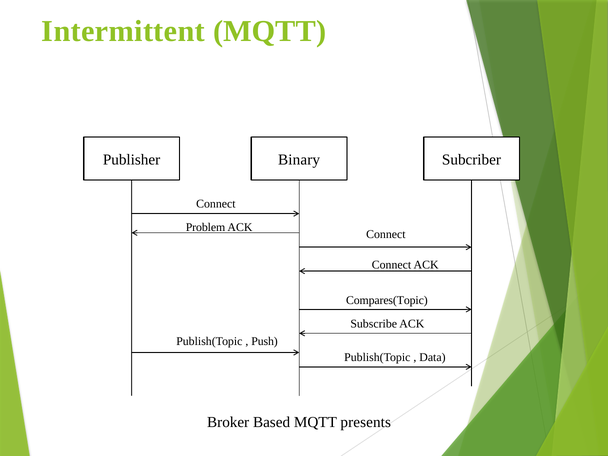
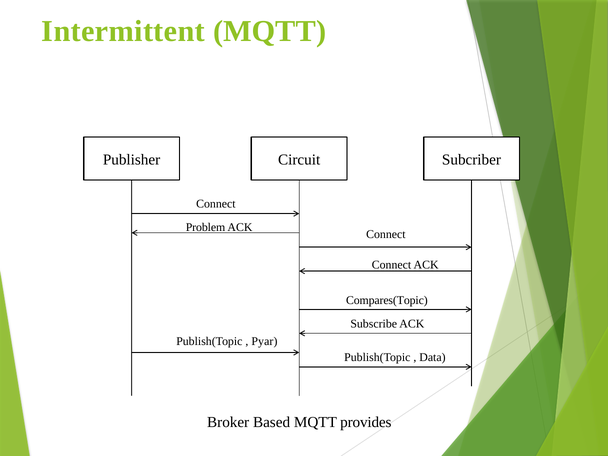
Binary: Binary -> Circuit
Push: Push -> Pyar
presents: presents -> provides
